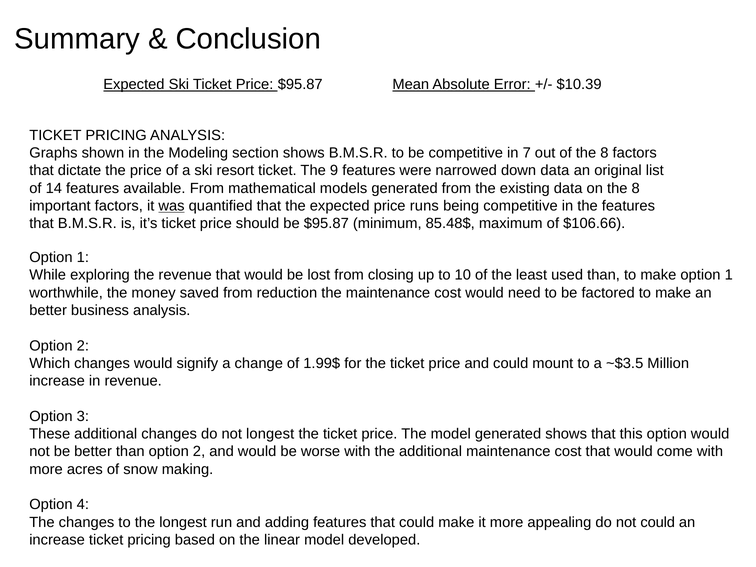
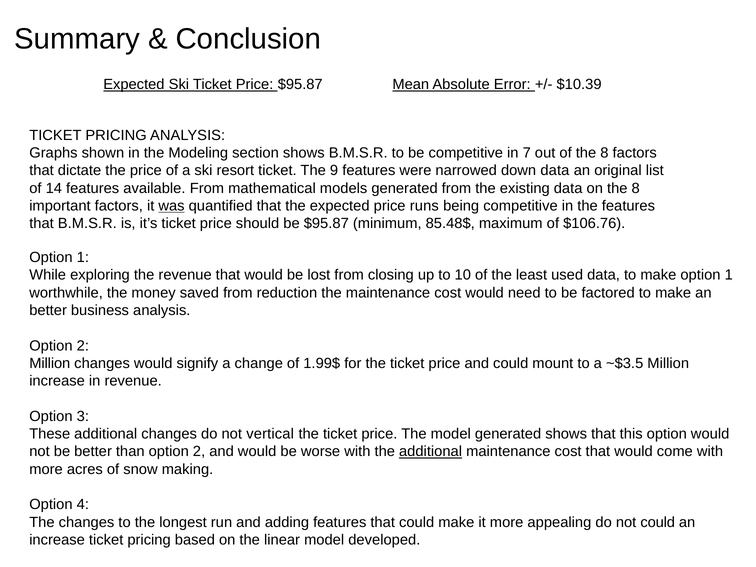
$106.66: $106.66 -> $106.76
used than: than -> data
Which at (50, 363): Which -> Million
not longest: longest -> vertical
additional at (431, 452) underline: none -> present
